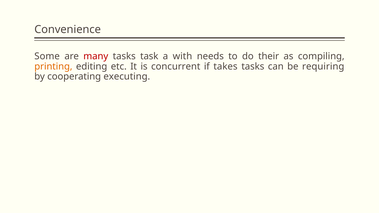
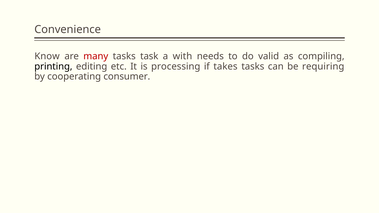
Some: Some -> Know
their: their -> valid
printing colour: orange -> black
concurrent: concurrent -> processing
executing: executing -> consumer
